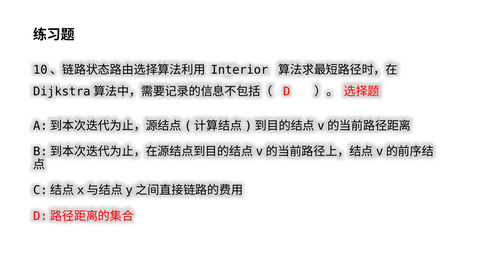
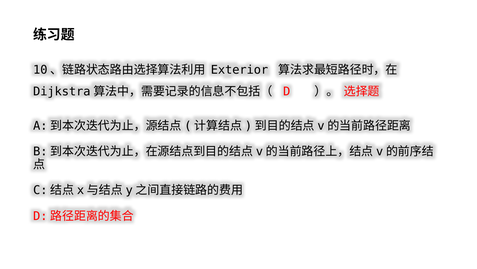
Interior: Interior -> Exterior
